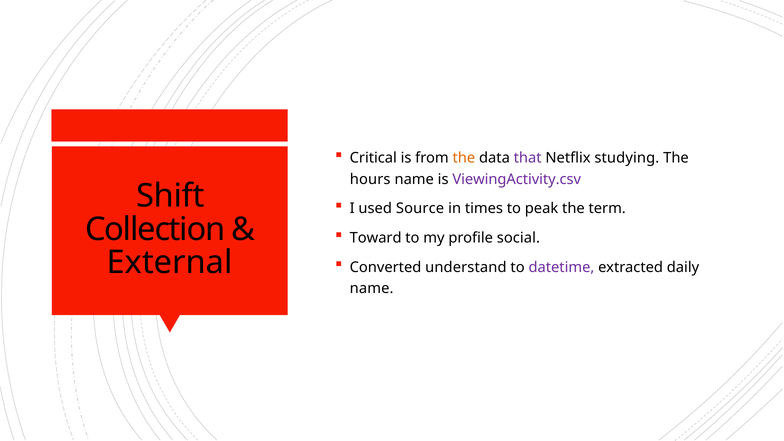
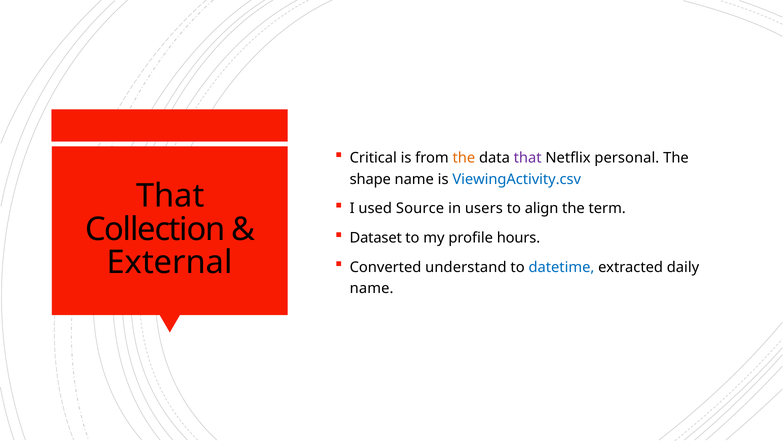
studying: studying -> personal
hours: hours -> shape
ViewingActivity.csv colour: purple -> blue
Shift at (170, 196): Shift -> That
times: times -> users
peak: peak -> align
Toward: Toward -> Dataset
social: social -> hours
datetime colour: purple -> blue
